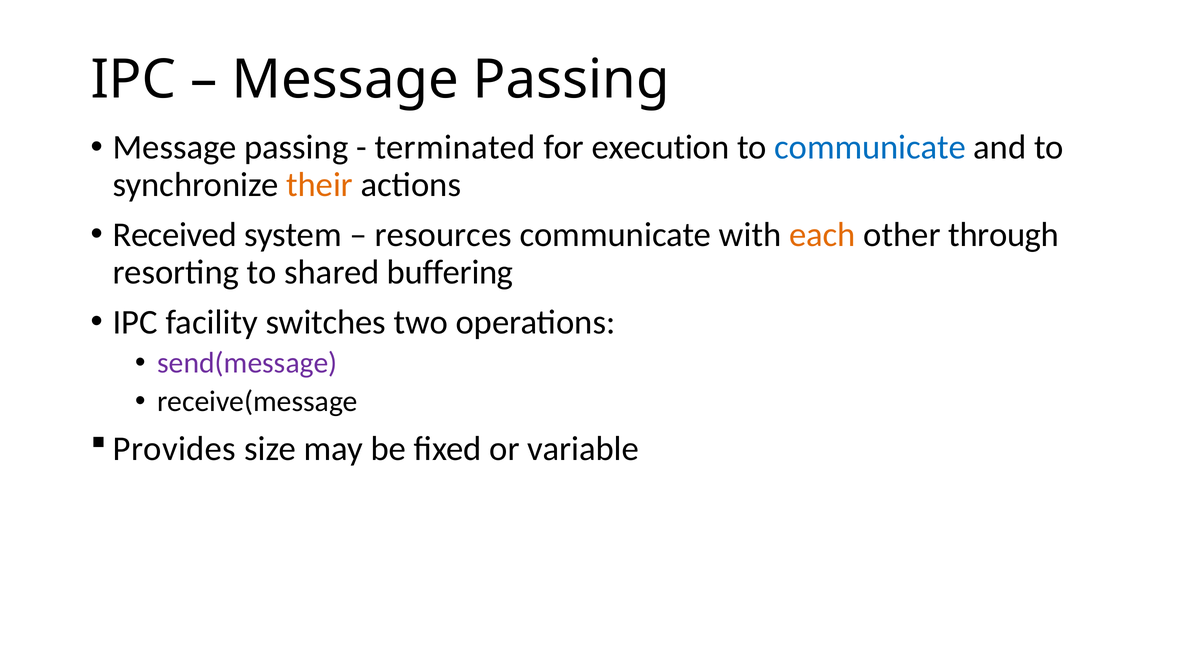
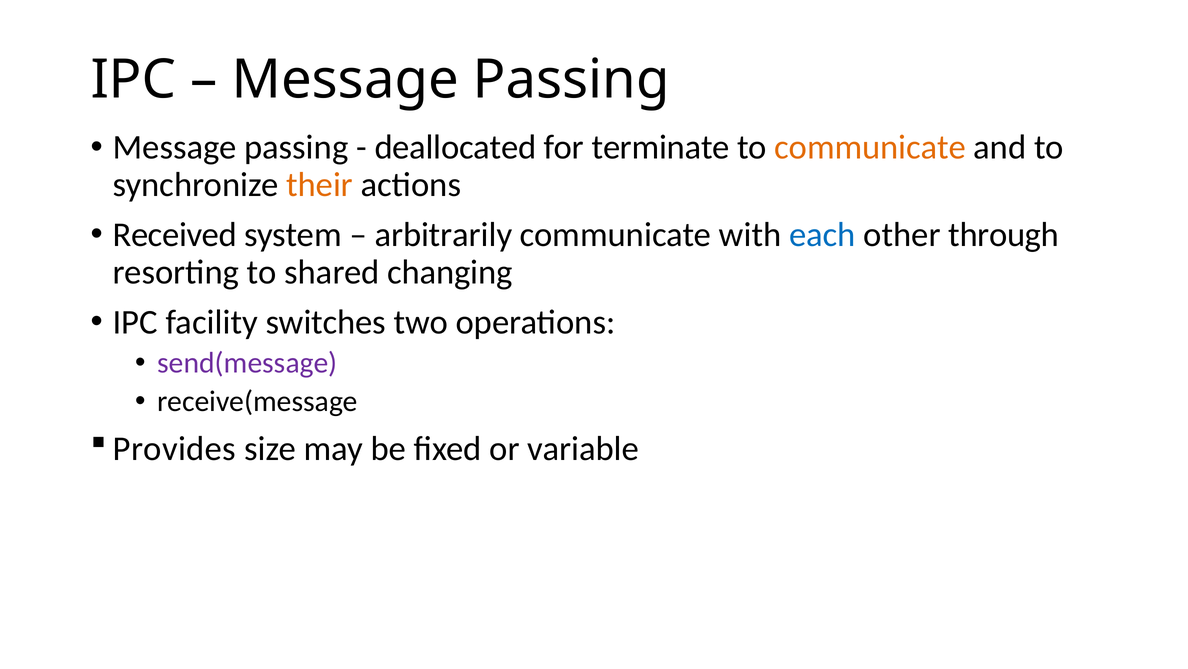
terminated: terminated -> deallocated
execution: execution -> terminate
communicate at (870, 147) colour: blue -> orange
resources: resources -> arbitrarily
each colour: orange -> blue
buffering: buffering -> changing
